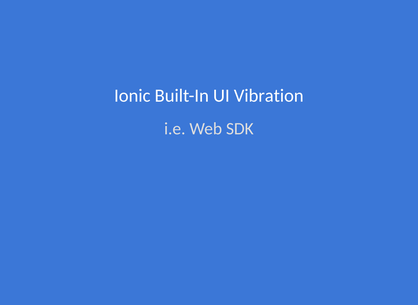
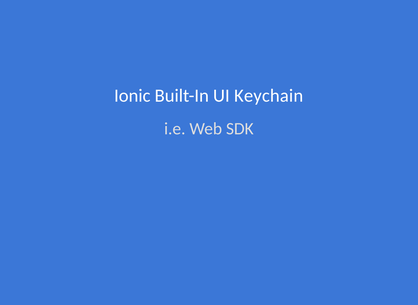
Vibration: Vibration -> Keychain
